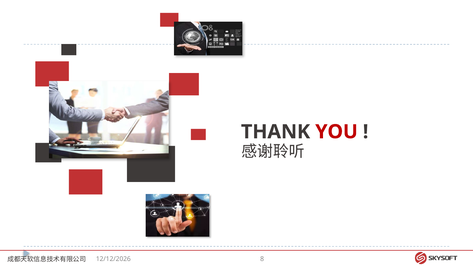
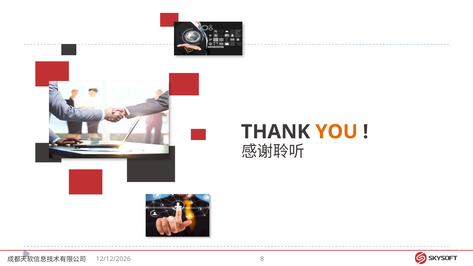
YOU colour: red -> orange
